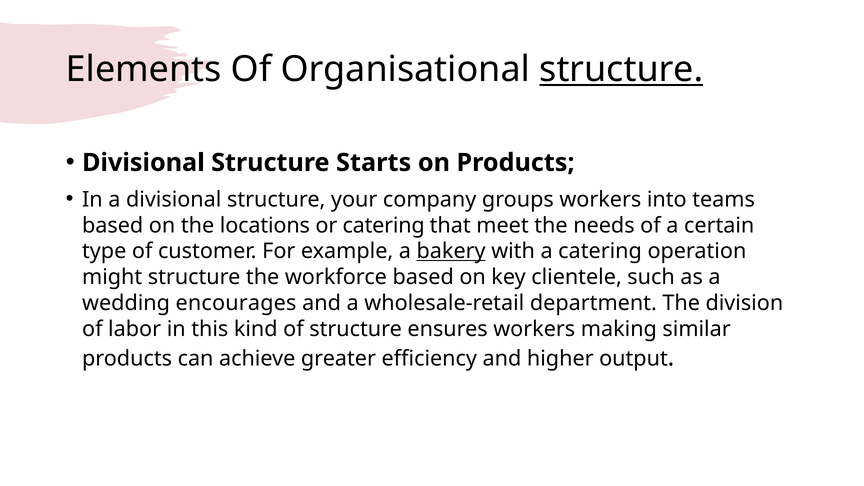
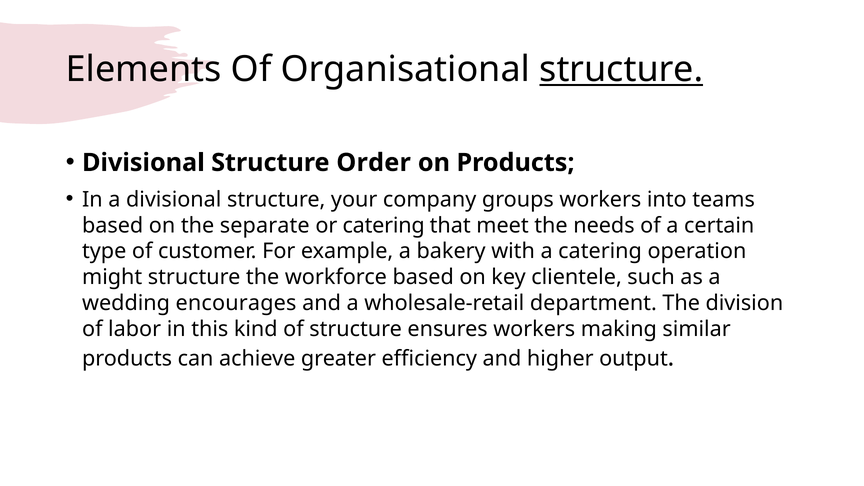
Starts: Starts -> Order
locations: locations -> separate
bakery underline: present -> none
